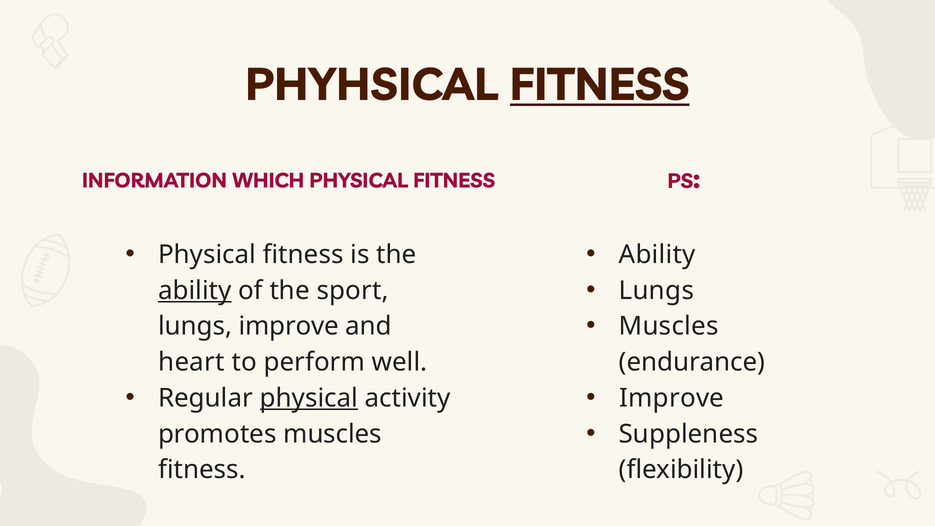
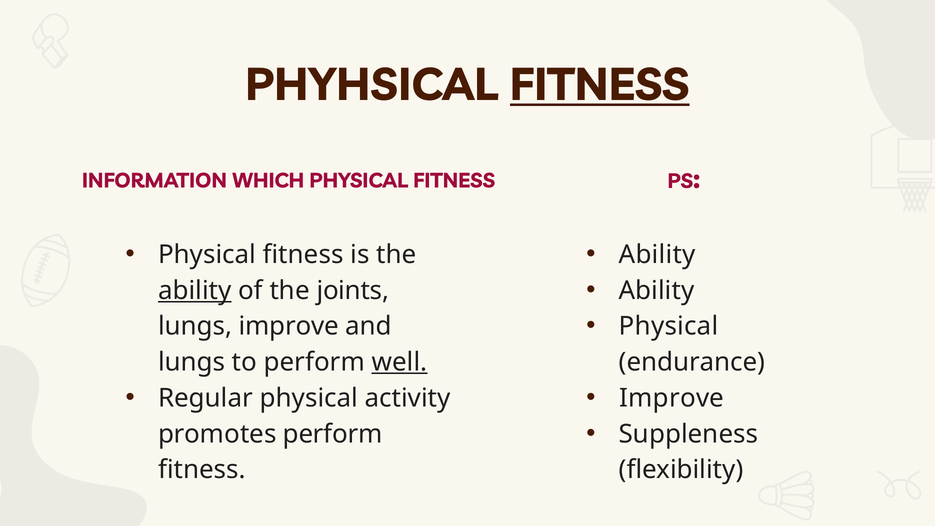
Lungs at (656, 290): Lungs -> Ability
sport: sport -> joints
Muscles at (669, 326): Muscles -> Physical
heart at (191, 362): heart -> lungs
well underline: none -> present
physical at (309, 398) underline: present -> none
promotes muscles: muscles -> perform
